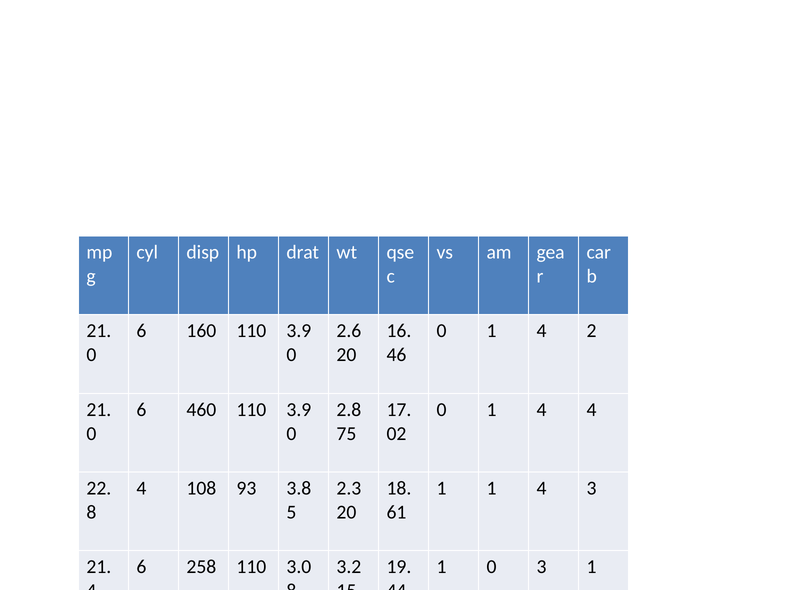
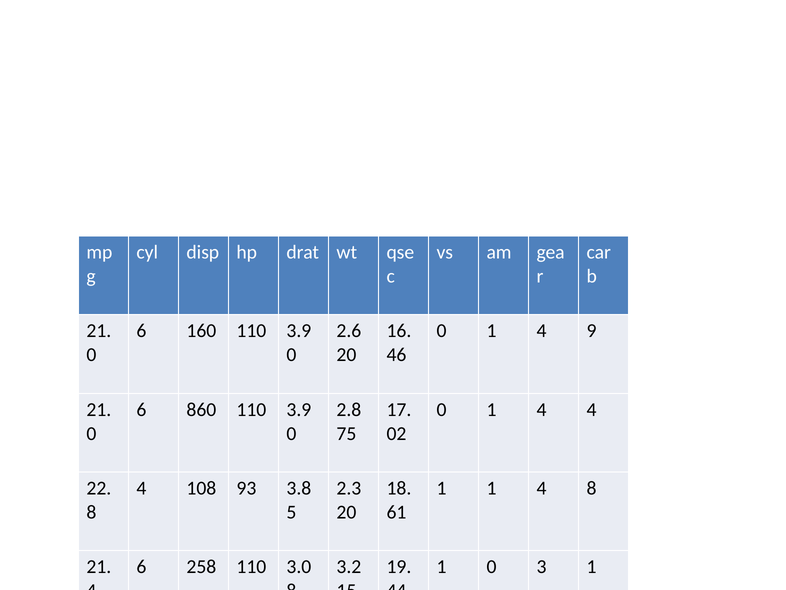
4 2: 2 -> 9
460: 460 -> 860
4 3: 3 -> 8
